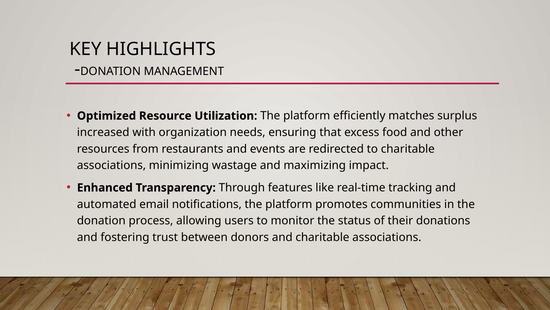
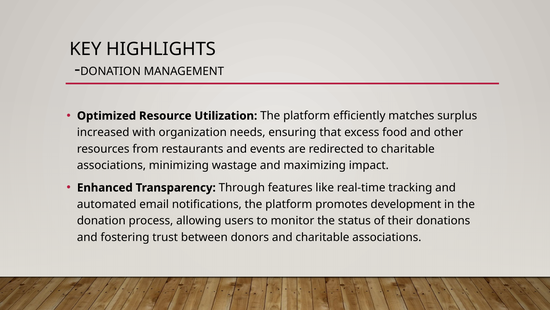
communities: communities -> development
